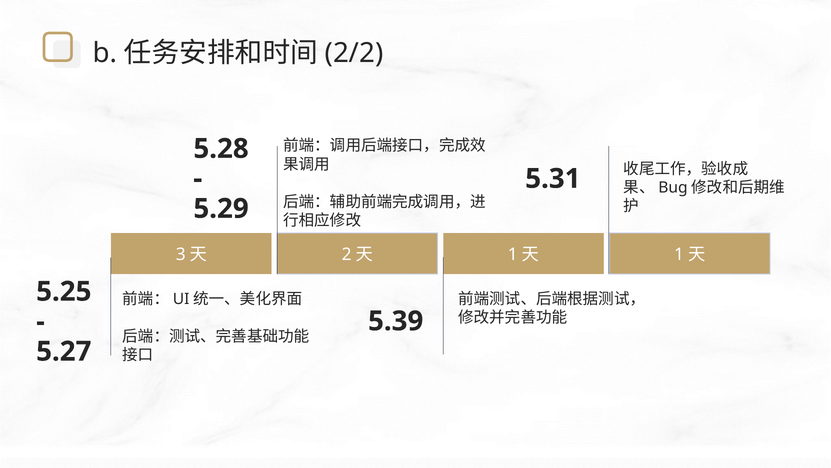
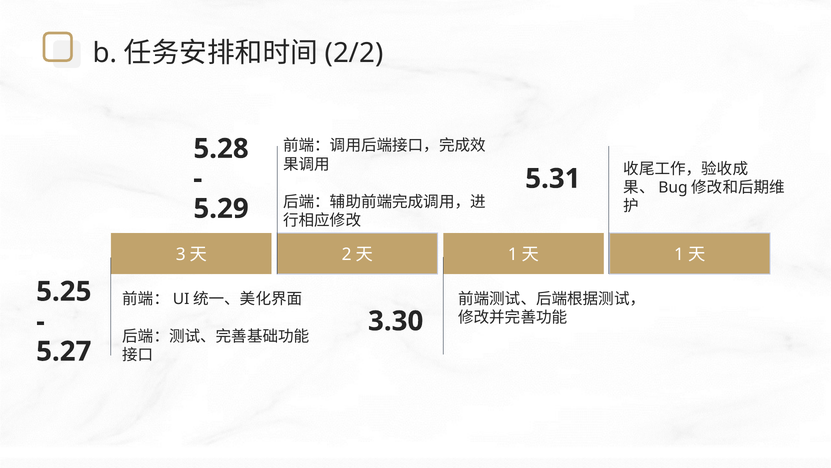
5.39: 5.39 -> 3.30
